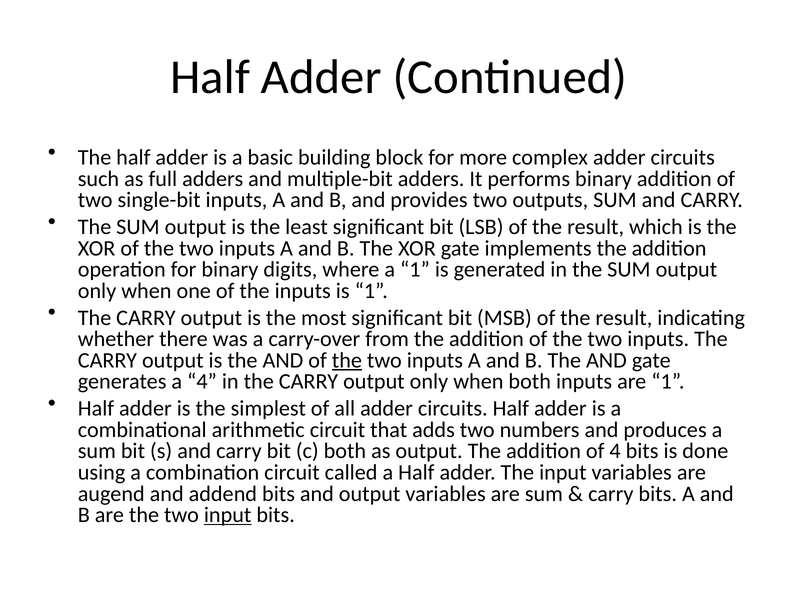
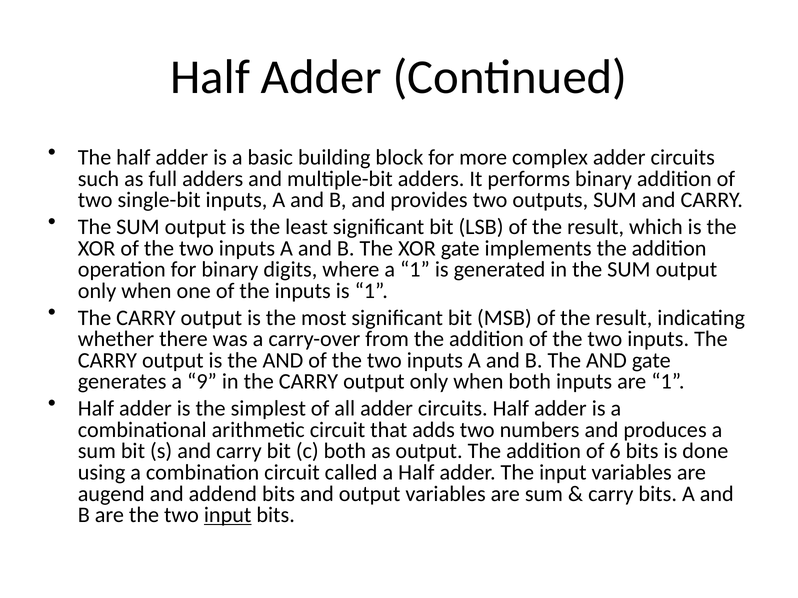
the at (347, 361) underline: present -> none
a 4: 4 -> 9
of 4: 4 -> 6
